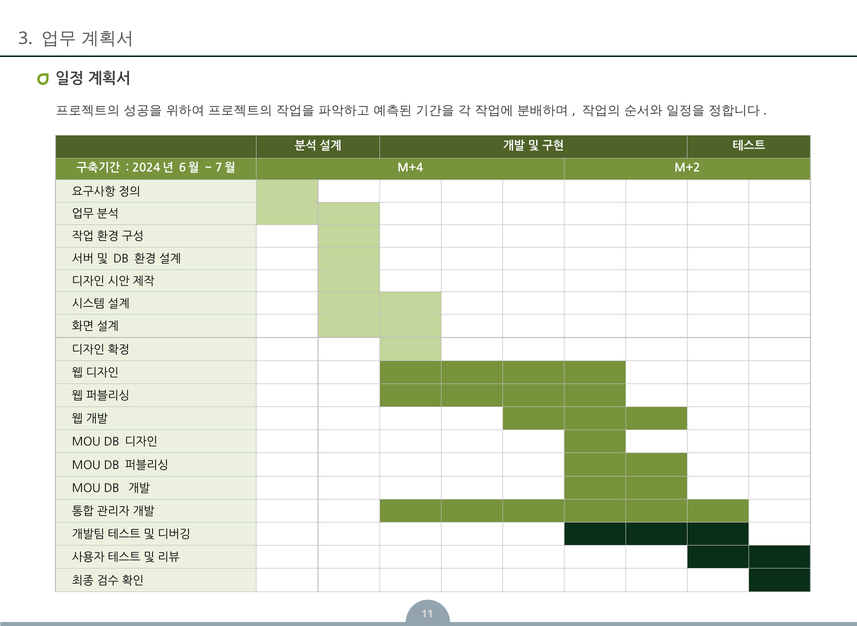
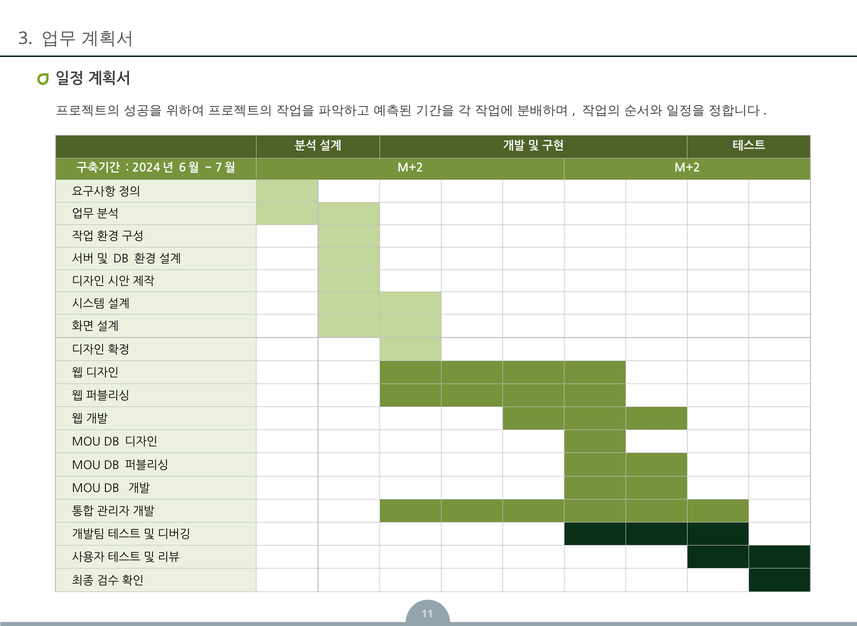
M+4 at (410, 168): M+4 -> M+2
